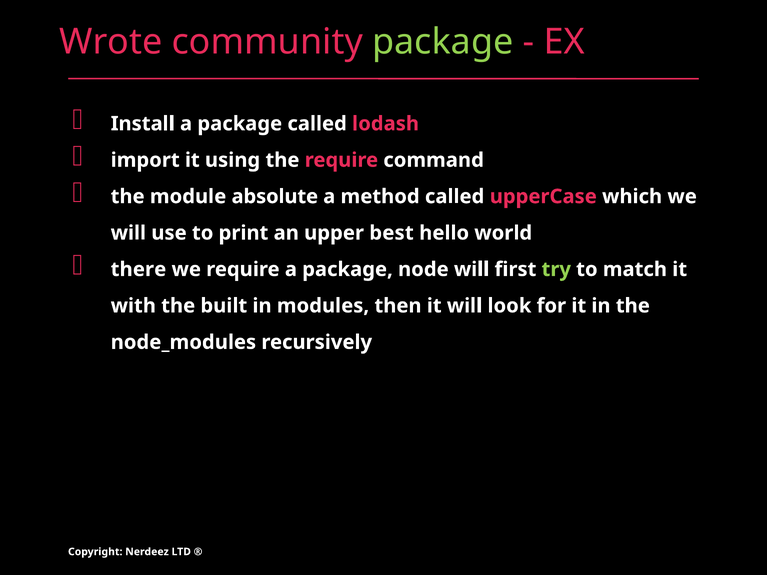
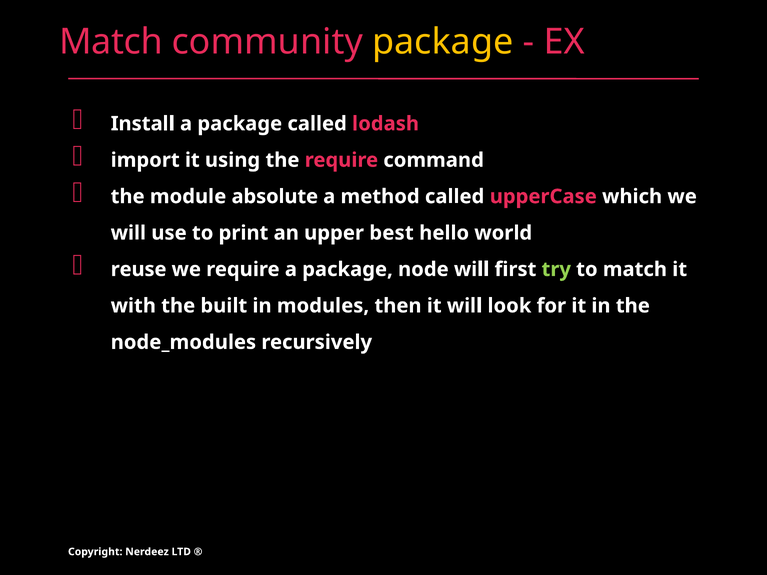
Wrote at (111, 42): Wrote -> Match
package at (443, 42) colour: light green -> yellow
there: there -> reuse
